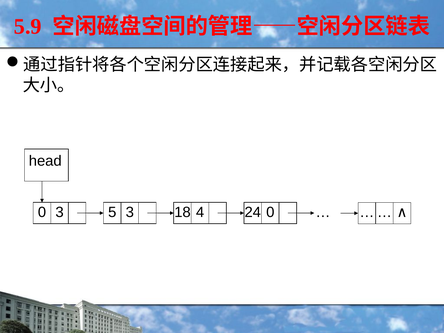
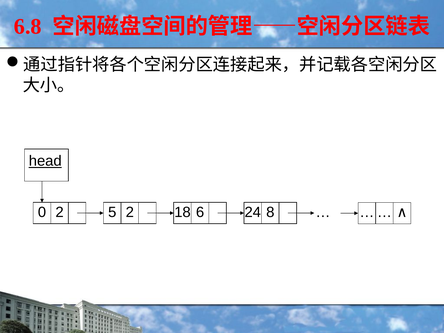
5.9: 5.9 -> 6.8
head underline: none -> present
0 3: 3 -> 2
5 3: 3 -> 2
4: 4 -> 6
24 0: 0 -> 8
